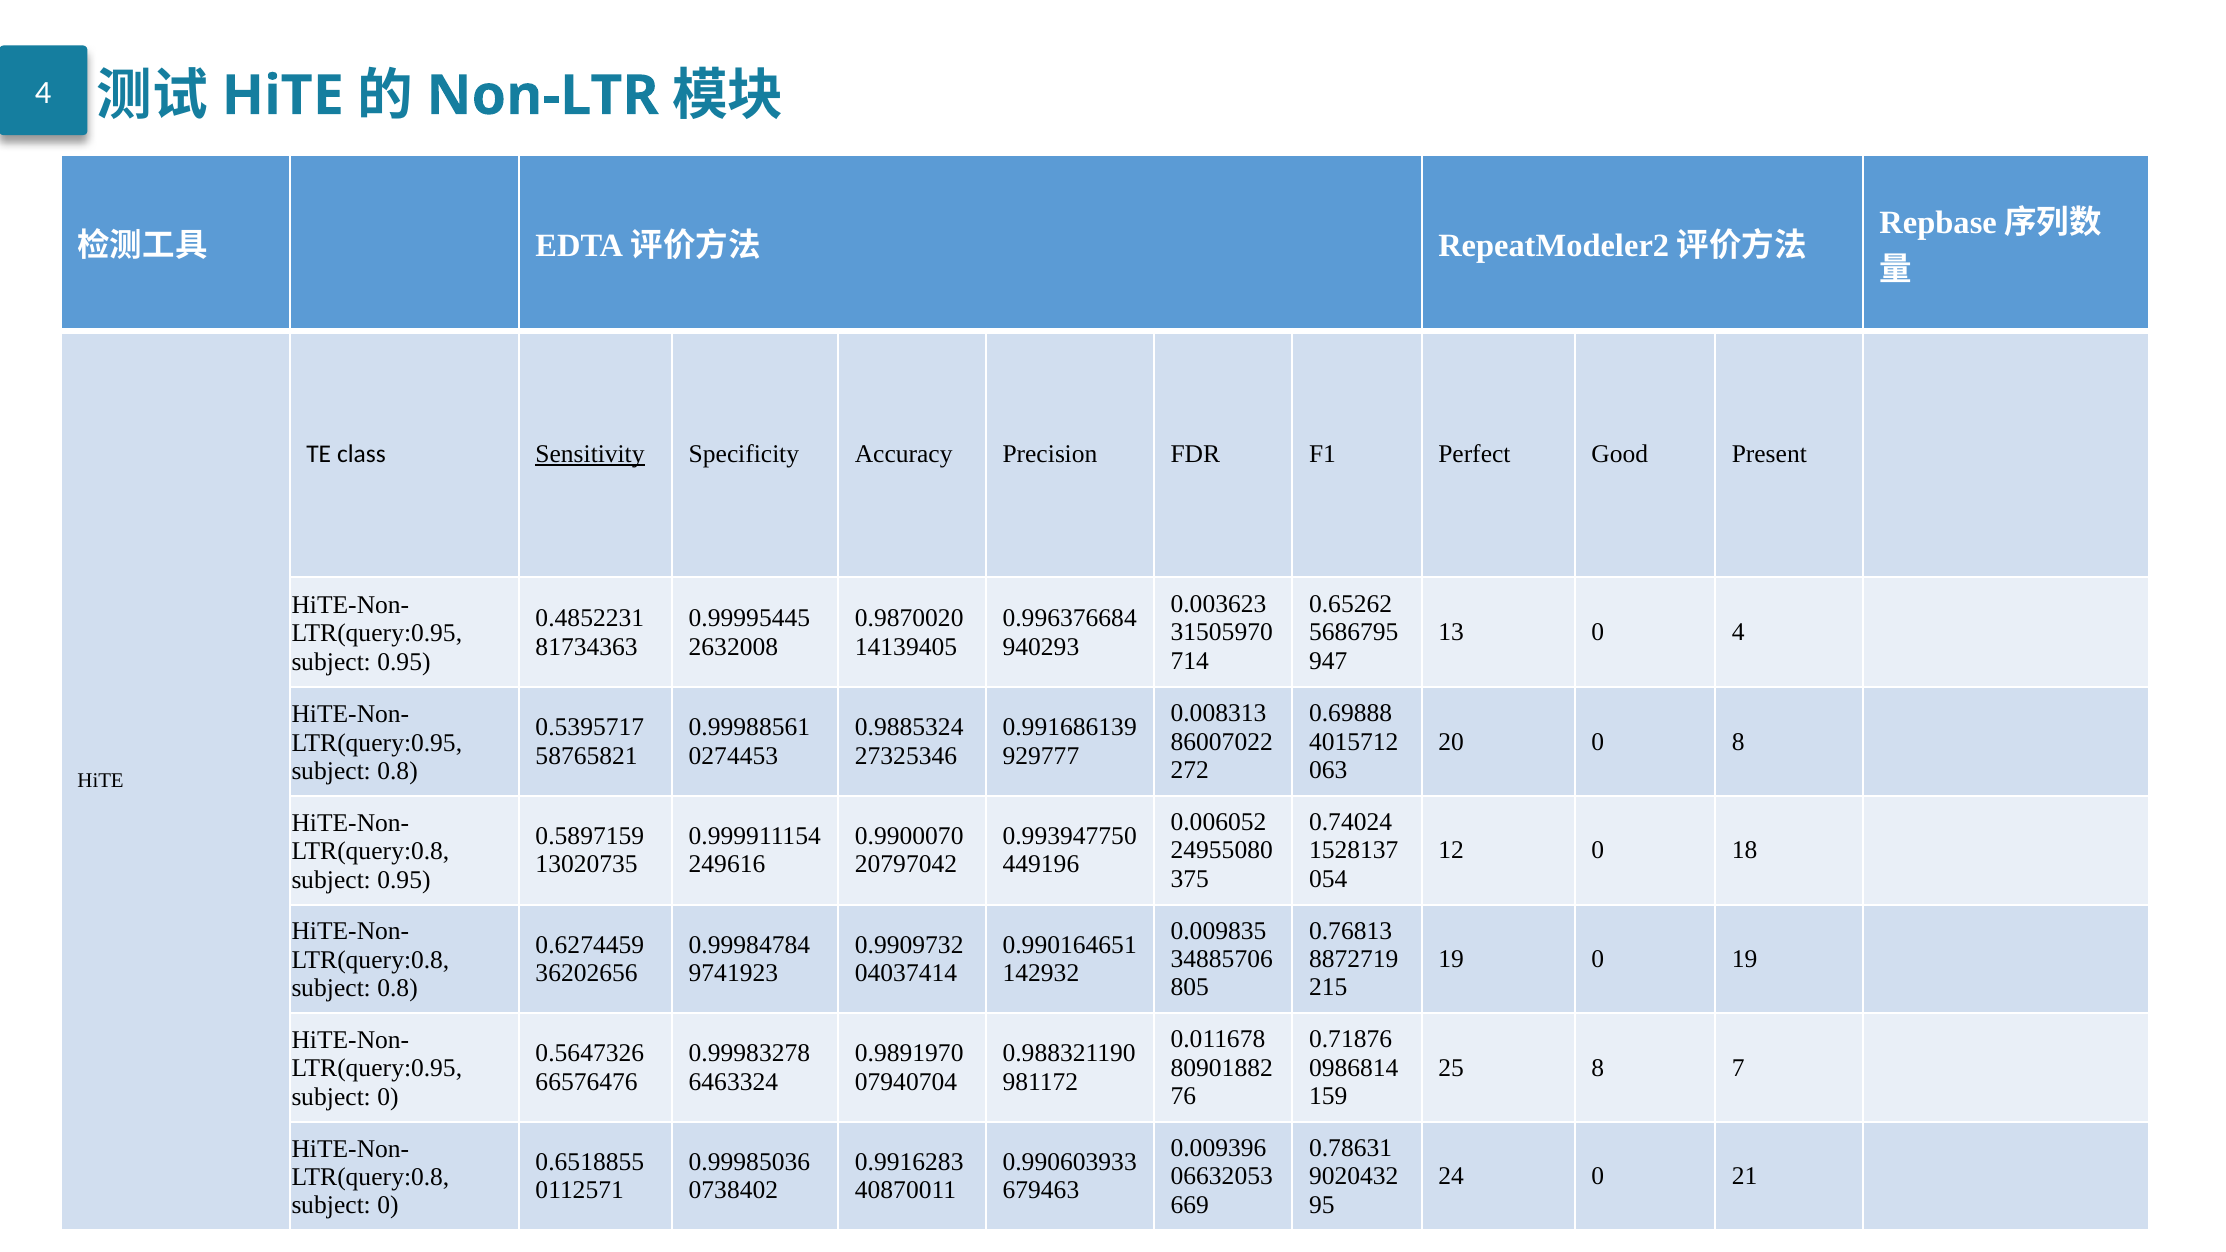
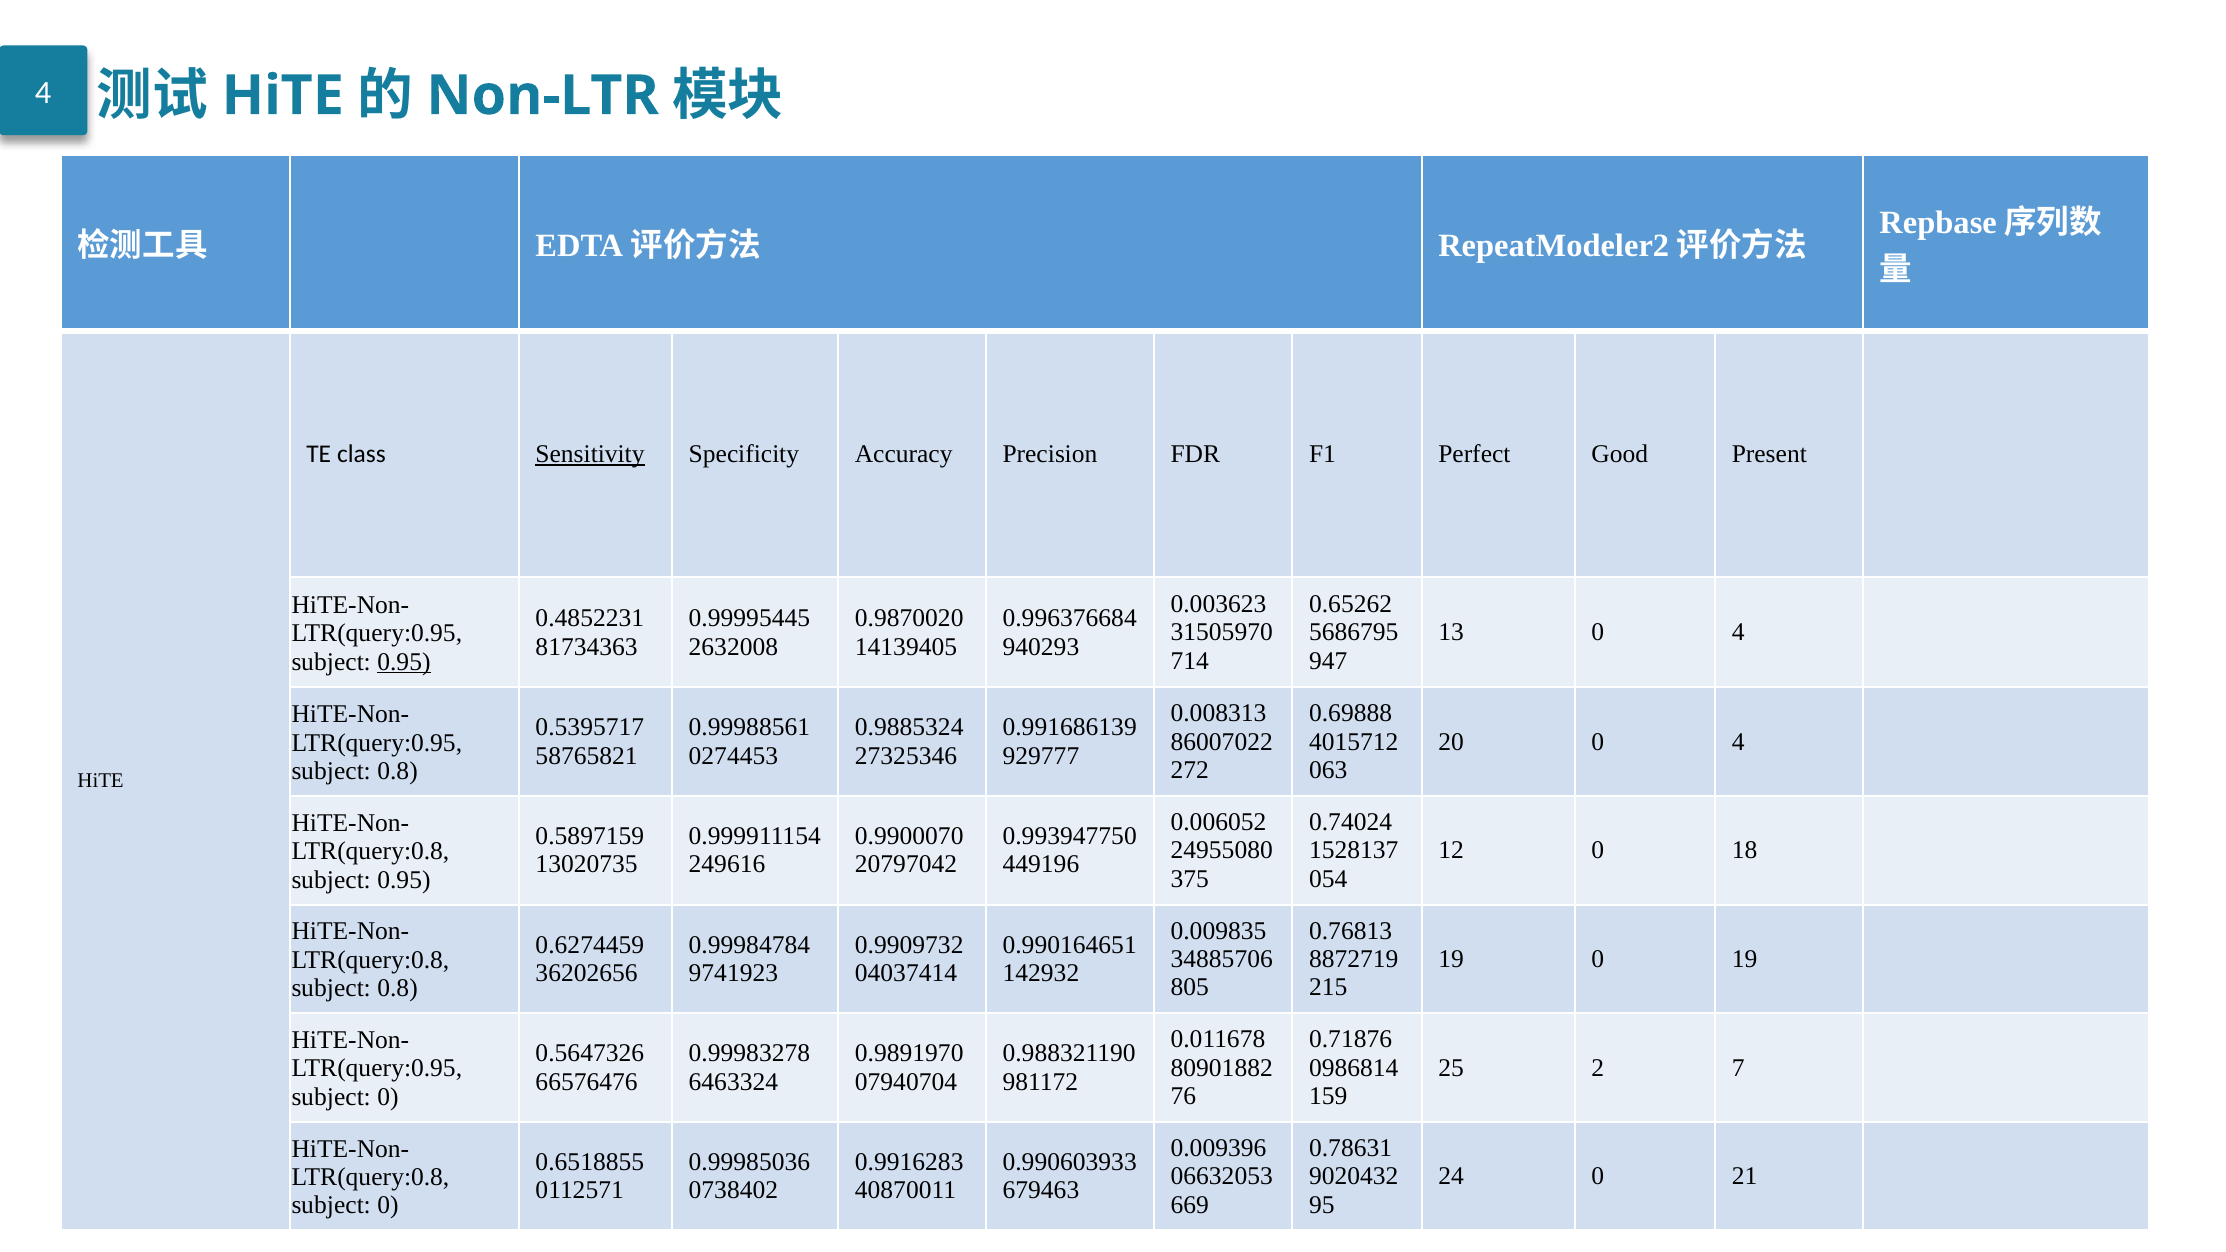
0.95 at (404, 662) underline: none -> present
20 0 8: 8 -> 4
25 8: 8 -> 2
